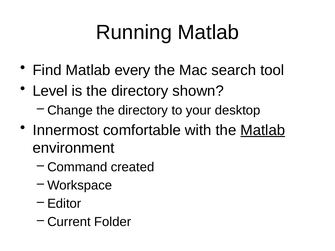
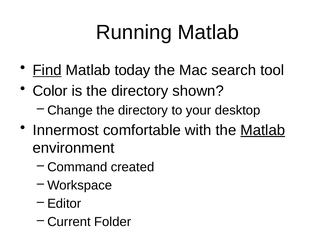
Find underline: none -> present
every: every -> today
Level: Level -> Color
